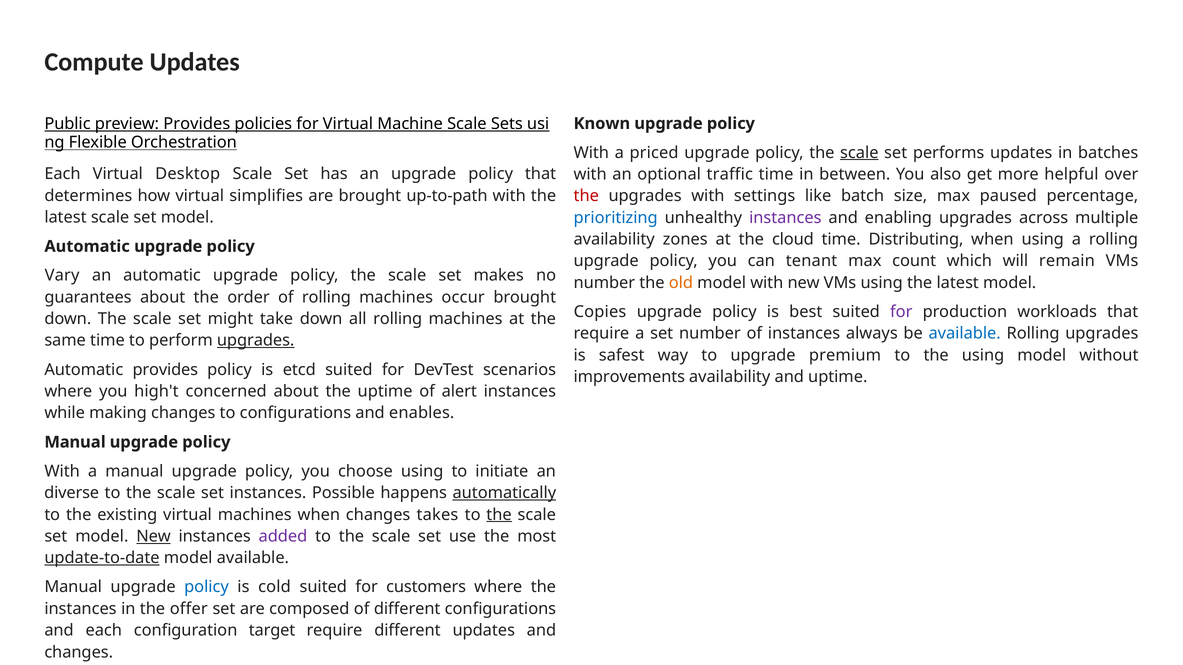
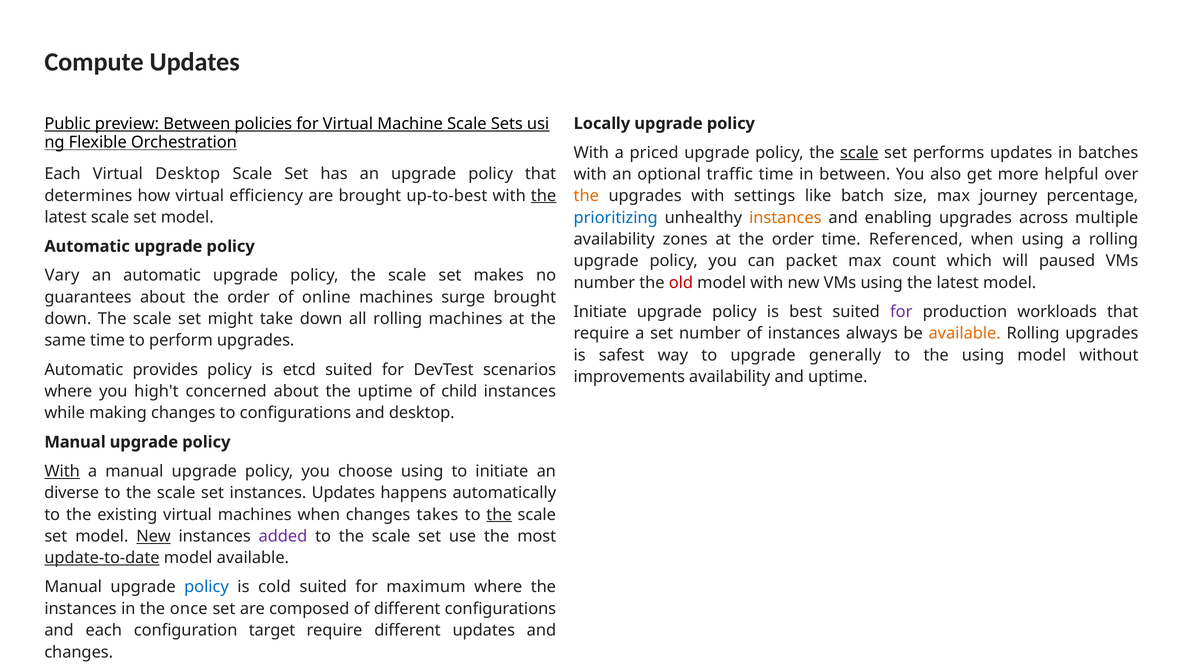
preview Provides: Provides -> Between
Known: Known -> Locally
simplifies: simplifies -> efficiency
up-to-path: up-to-path -> up-to-best
the at (544, 196) underline: none -> present
the at (586, 196) colour: red -> orange
paused: paused -> journey
instances at (785, 218) colour: purple -> orange
at the cloud: cloud -> order
Distributing: Distributing -> Referenced
tenant: tenant -> packet
remain: remain -> paused
old colour: orange -> red
of rolling: rolling -> online
occur: occur -> surge
Copies at (600, 312): Copies -> Initiate
available at (965, 334) colour: blue -> orange
upgrades at (256, 341) underline: present -> none
premium: premium -> generally
alert: alert -> child
and enables: enables -> desktop
With at (62, 472) underline: none -> present
instances Possible: Possible -> Updates
automatically underline: present -> none
customers: customers -> maximum
offer: offer -> once
